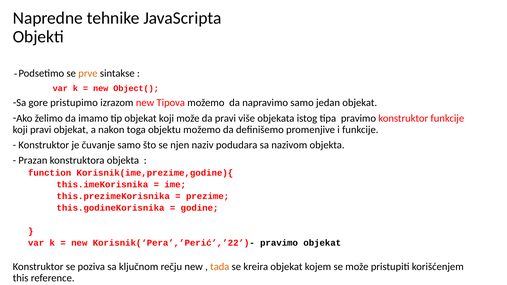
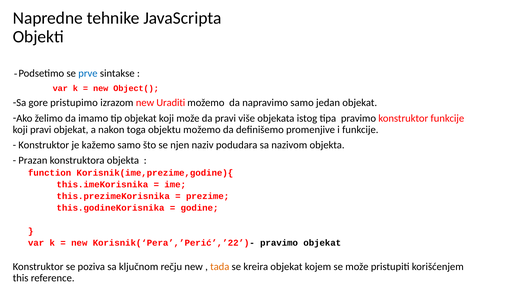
prve colour: orange -> blue
Tipova: Tipova -> Uraditi
čuvanje: čuvanje -> kažemo
